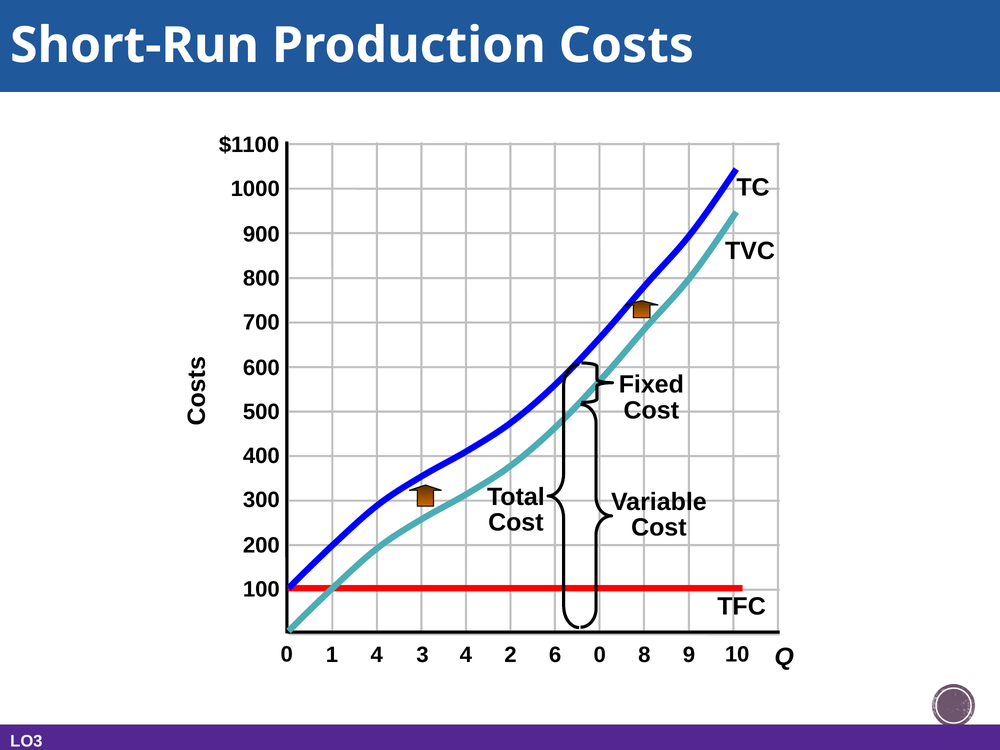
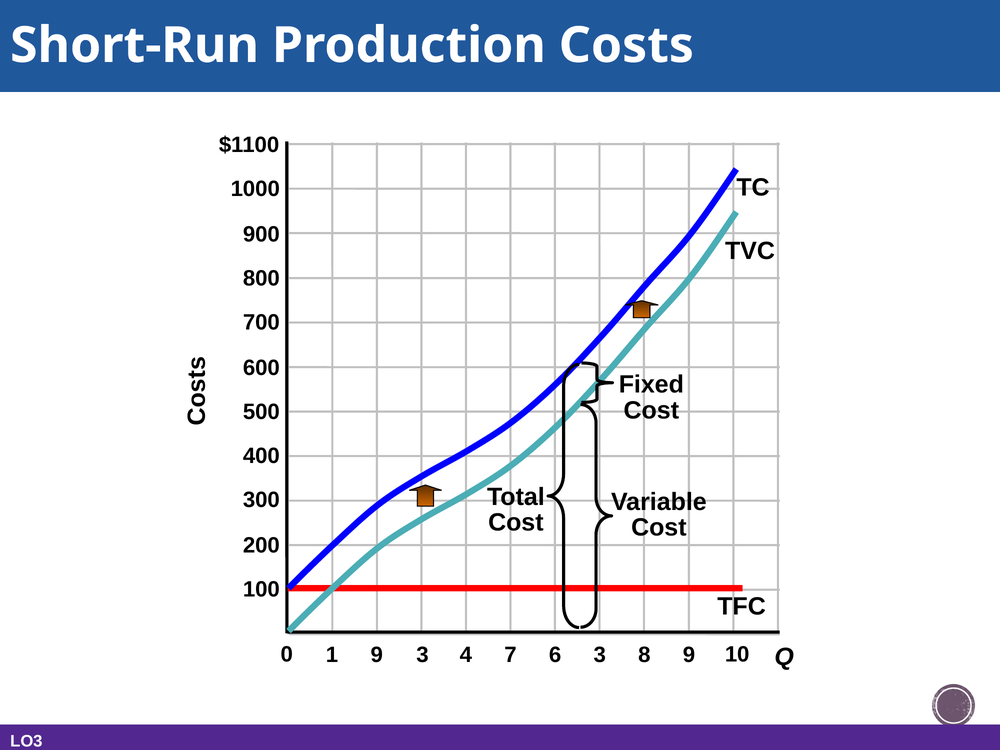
1 4: 4 -> 9
2: 2 -> 7
6 0: 0 -> 3
